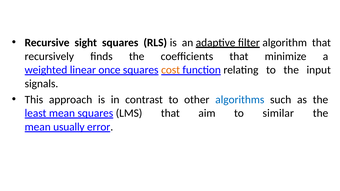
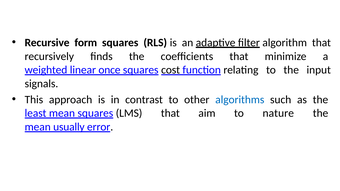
sight: sight -> form
cost colour: orange -> black
similar: similar -> nature
